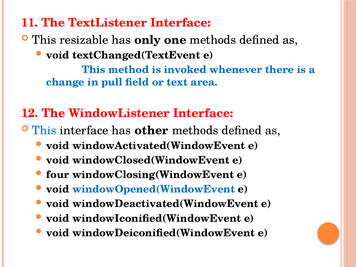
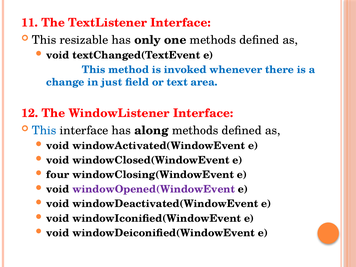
pull: pull -> just
other: other -> along
windowOpened(WindowEvent colour: blue -> purple
